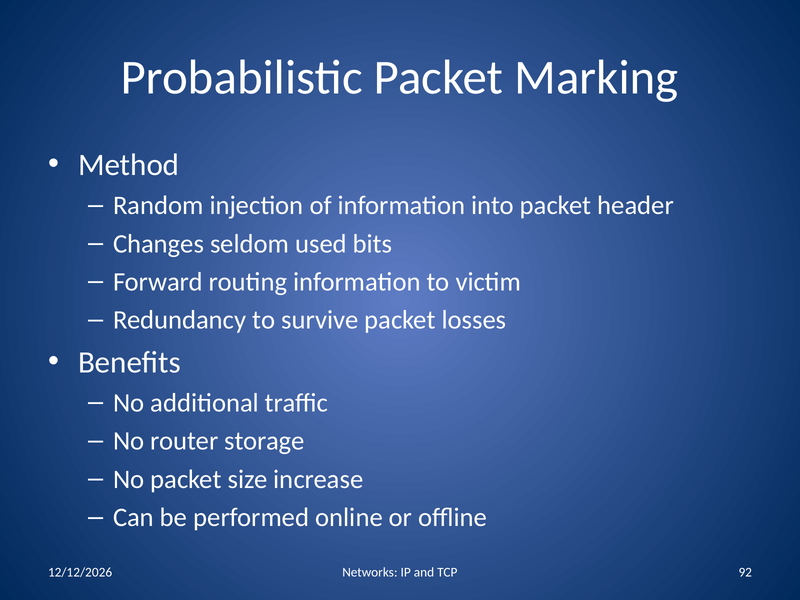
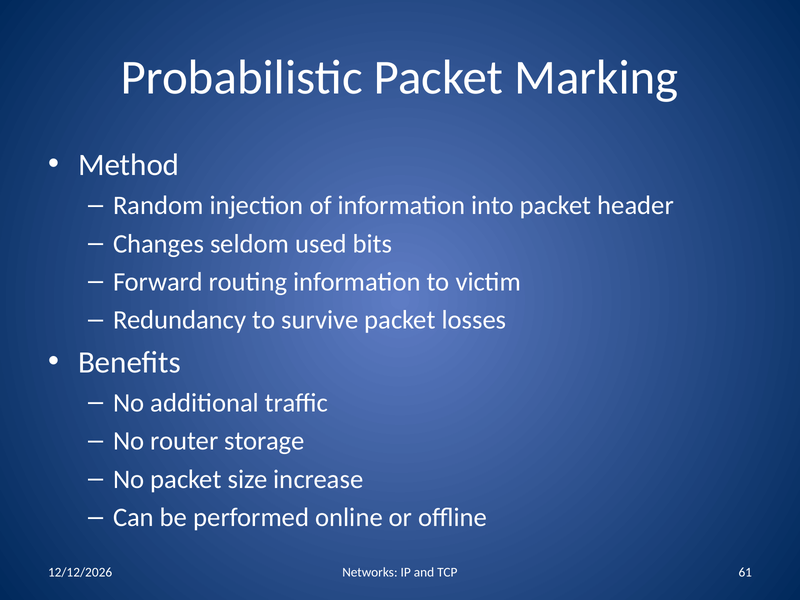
92: 92 -> 61
